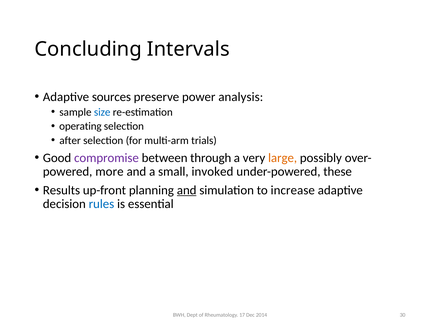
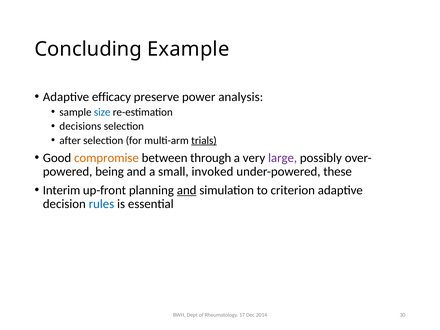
Intervals: Intervals -> Example
sources: sources -> efficacy
operating: operating -> decisions
trials underline: none -> present
compromise colour: purple -> orange
large colour: orange -> purple
more: more -> being
Results: Results -> Interim
increase: increase -> criterion
